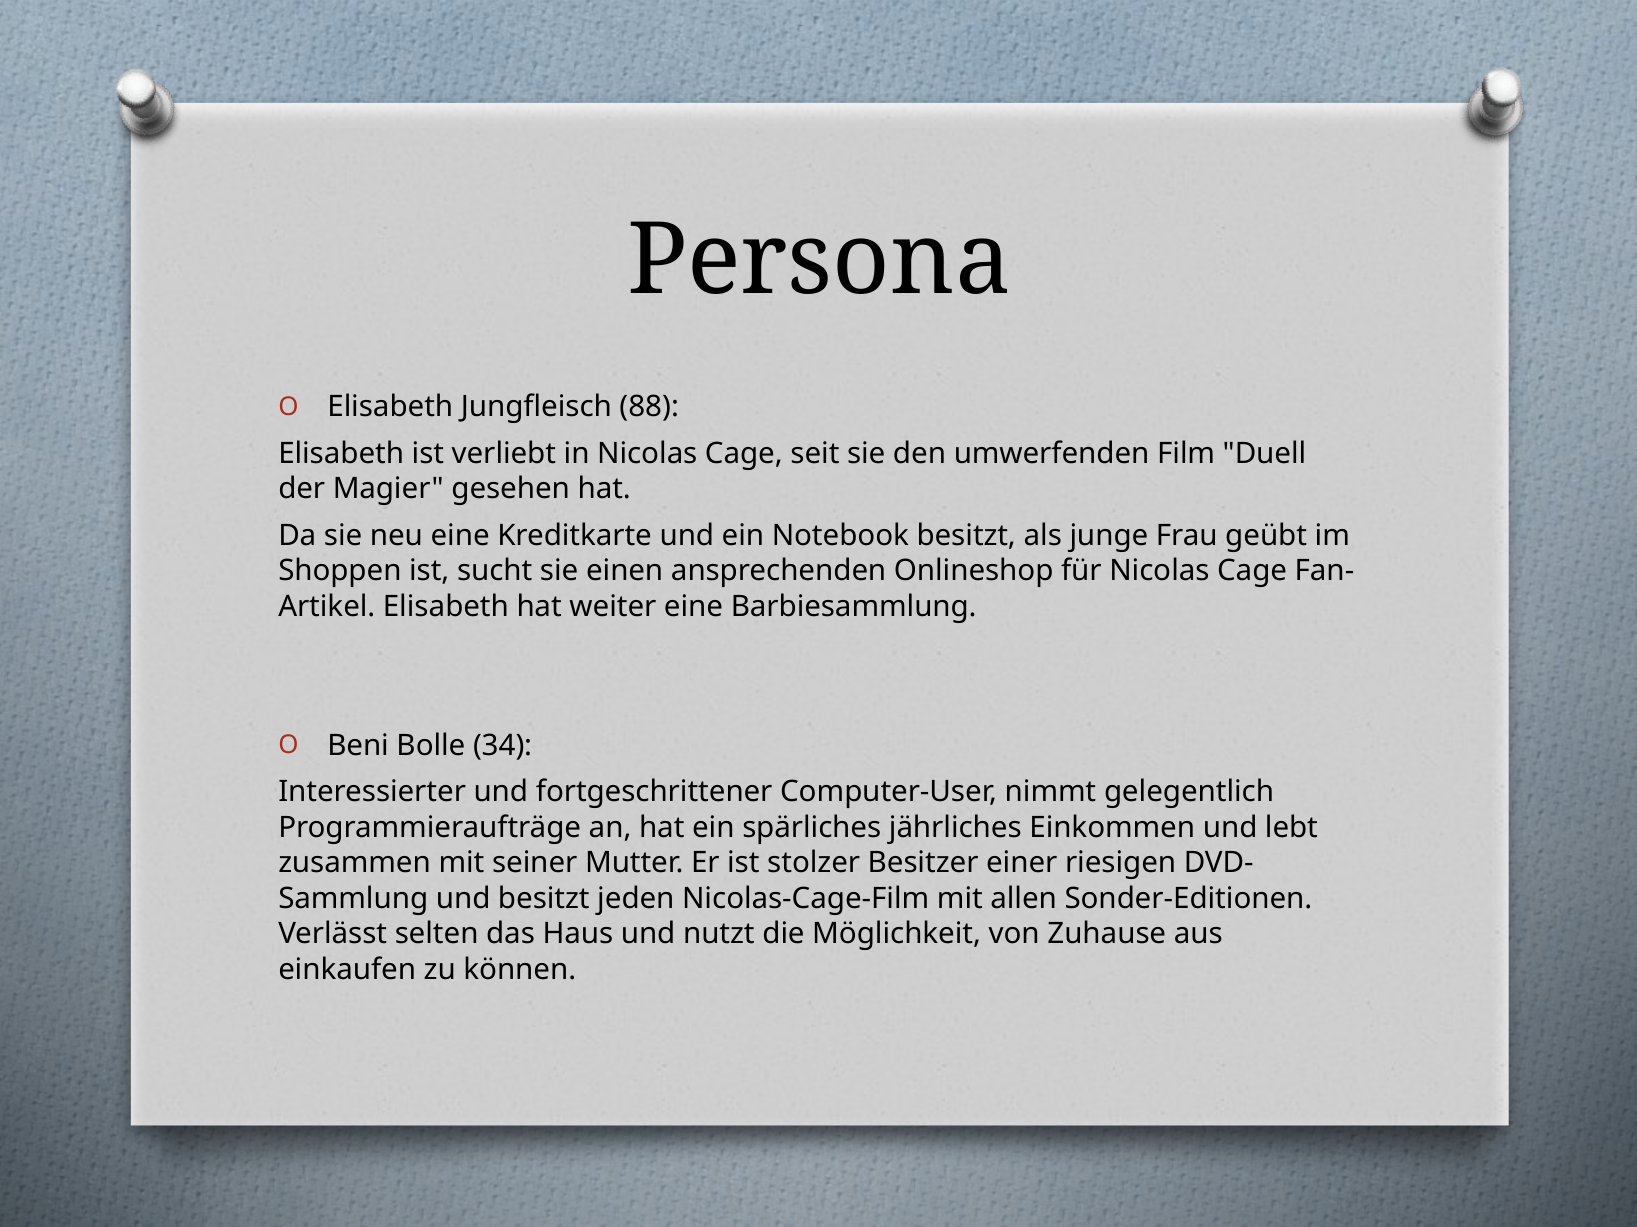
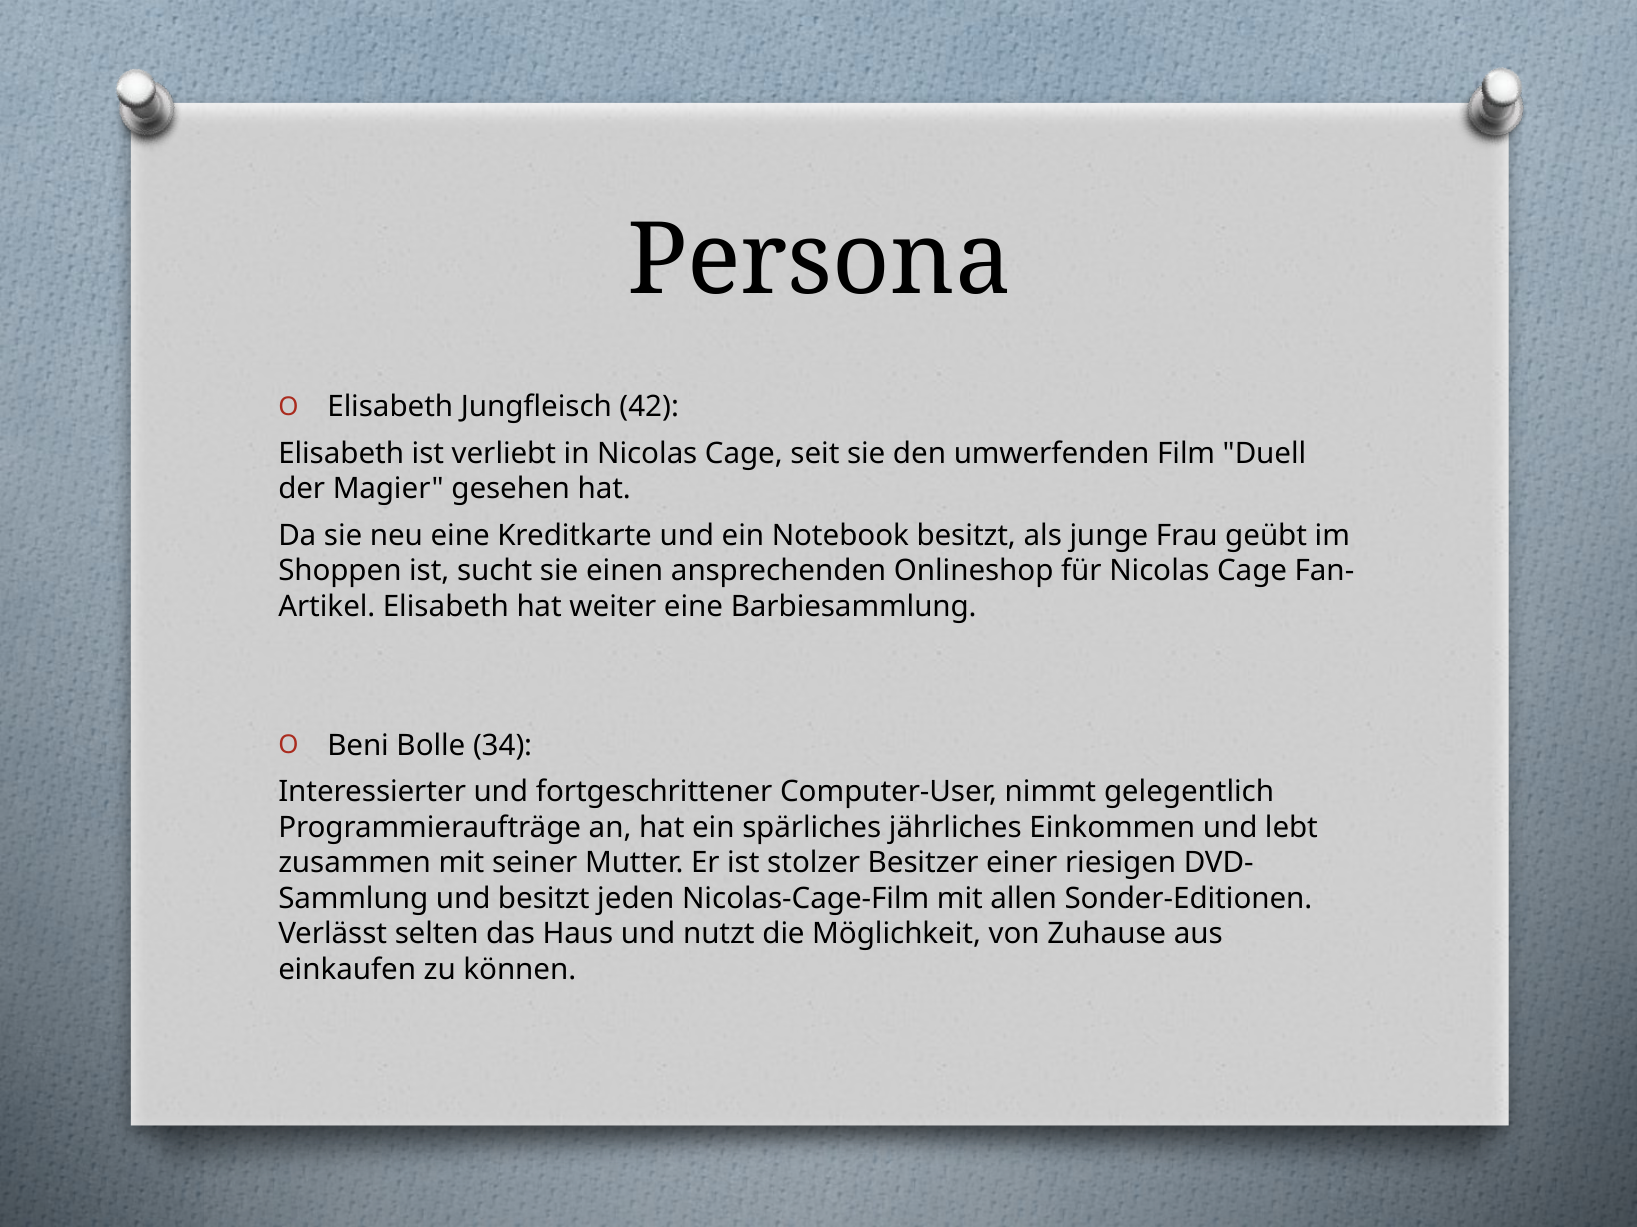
88: 88 -> 42
